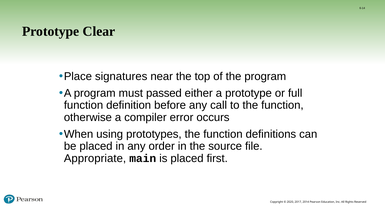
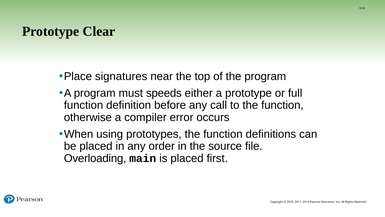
passed: passed -> speeds
Appropriate: Appropriate -> Overloading
